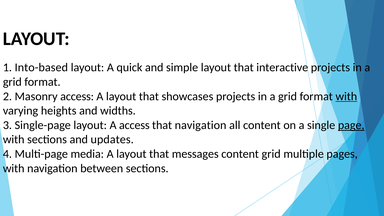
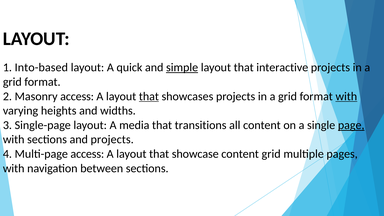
simple underline: none -> present
that at (149, 96) underline: none -> present
A access: access -> media
that navigation: navigation -> transitions
and updates: updates -> projects
Multi-page media: media -> access
messages: messages -> showcase
